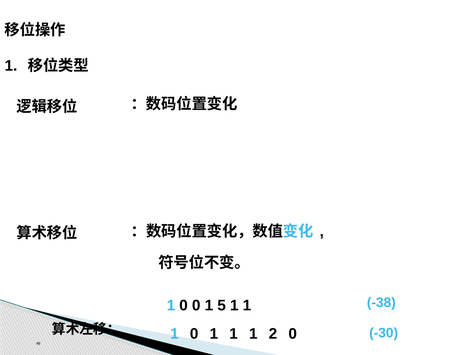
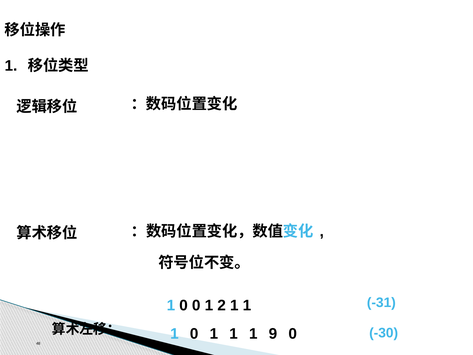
-38: -38 -> -31
5: 5 -> 2
2: 2 -> 9
